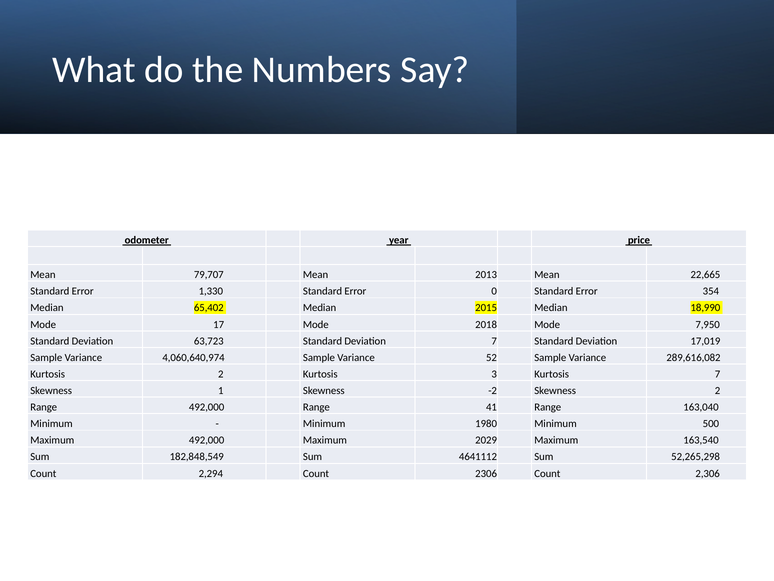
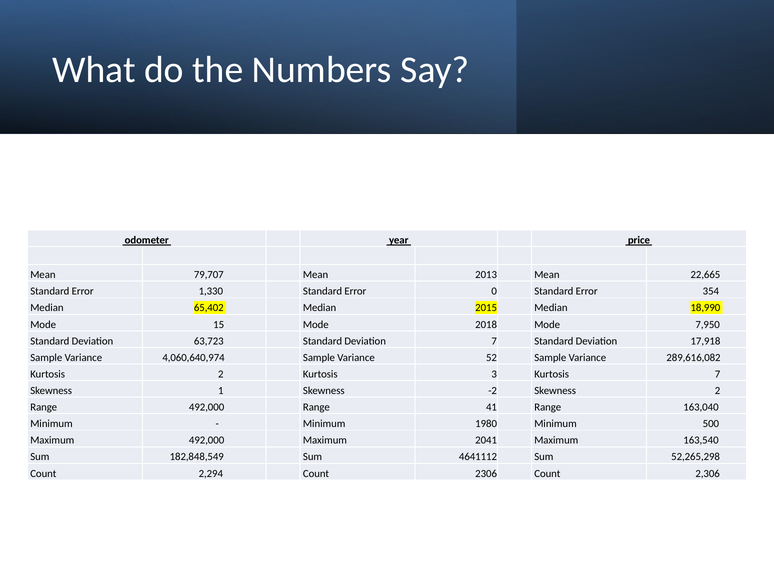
17: 17 -> 15
17,019: 17,019 -> 17,918
2029: 2029 -> 2041
